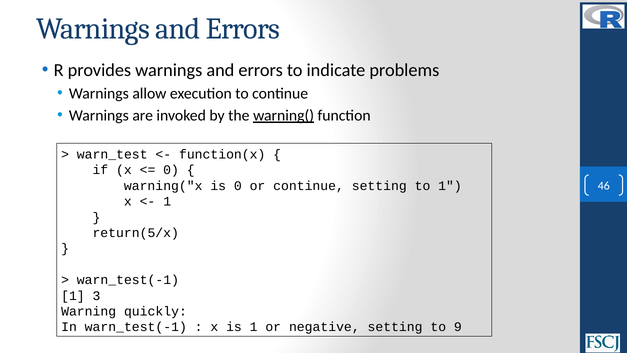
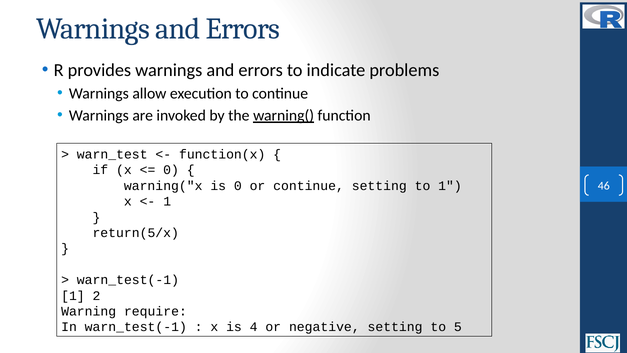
3: 3 -> 2
quickly: quickly -> require
is 1: 1 -> 4
9: 9 -> 5
